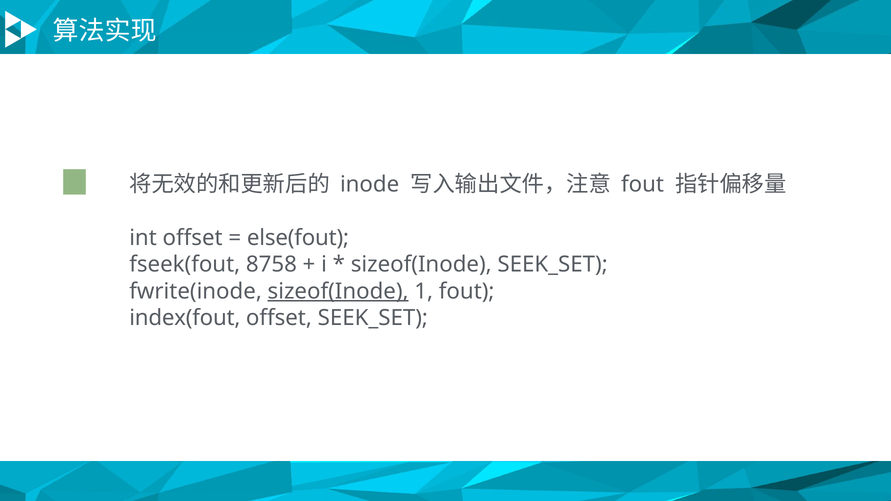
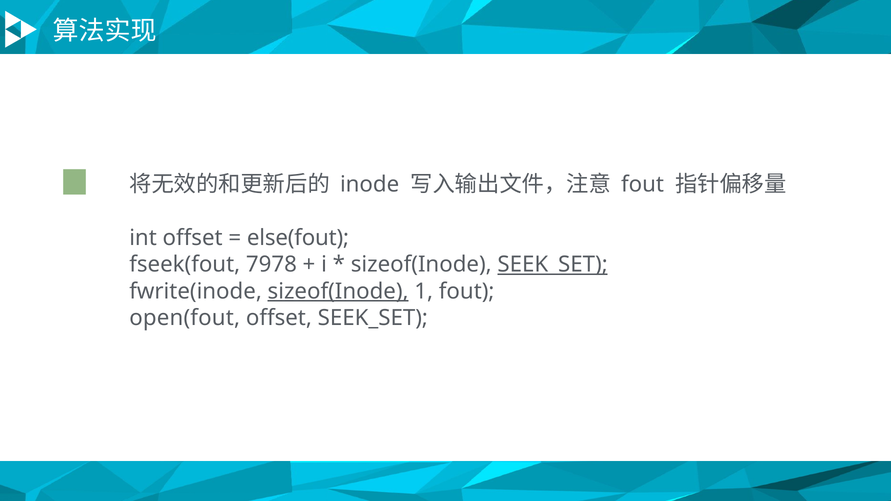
8758: 8758 -> 7978
SEEK_SET at (553, 265) underline: none -> present
index(fout: index(fout -> open(fout
